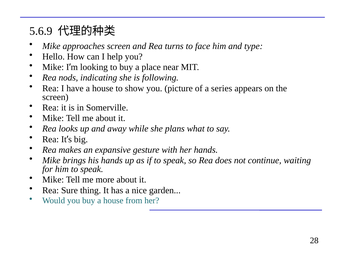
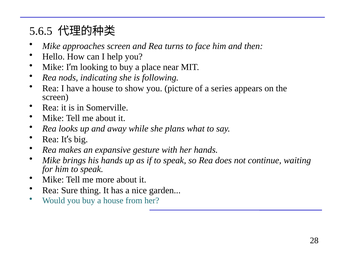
5.6.9: 5.6.9 -> 5.6.5
type: type -> then
